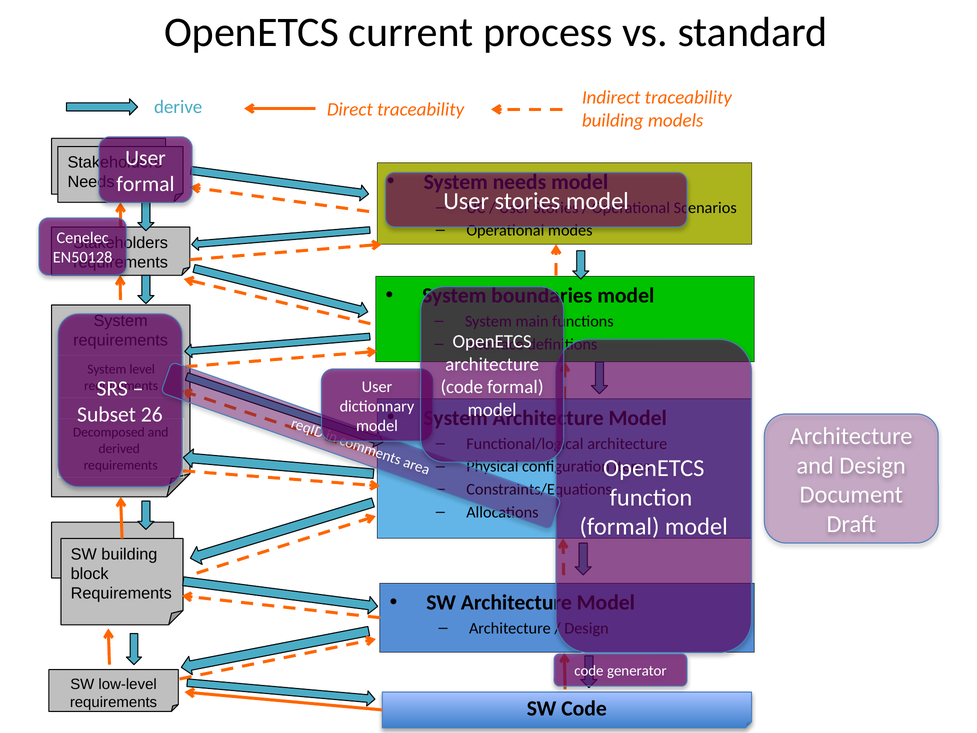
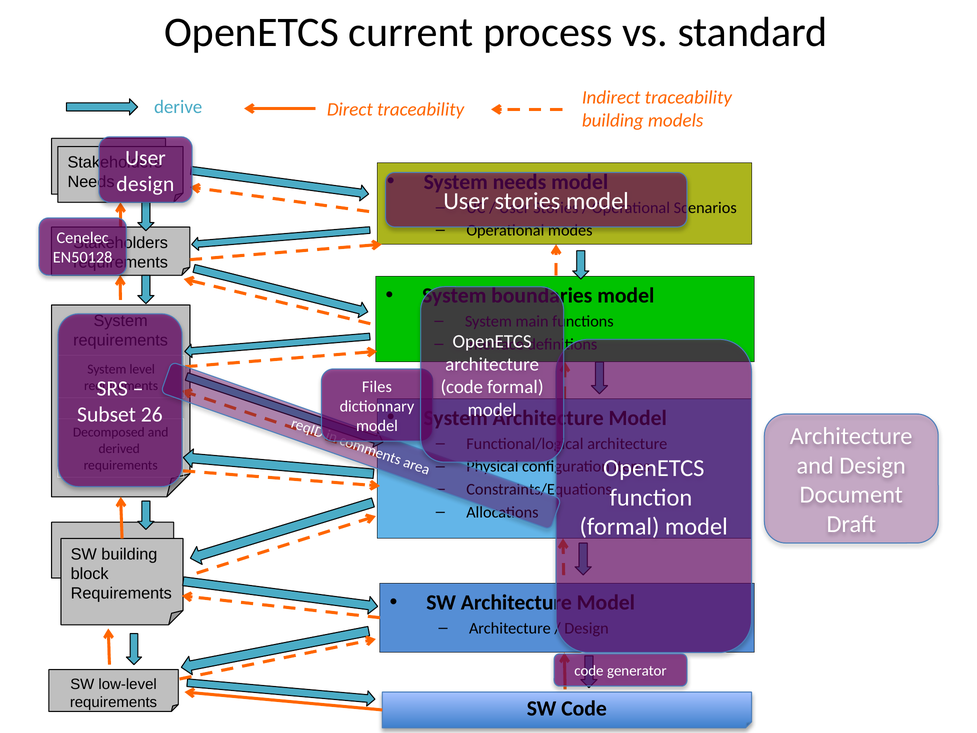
formal at (145, 184): formal -> design
User at (377, 387): User -> Files
